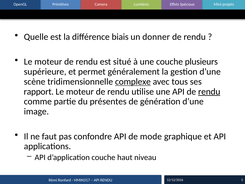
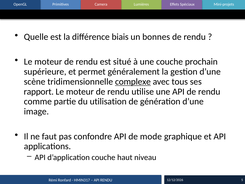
donner: donner -> bonnes
plusieurs: plusieurs -> prochain
rendu at (209, 91) underline: present -> none
présentes: présentes -> utilisation
